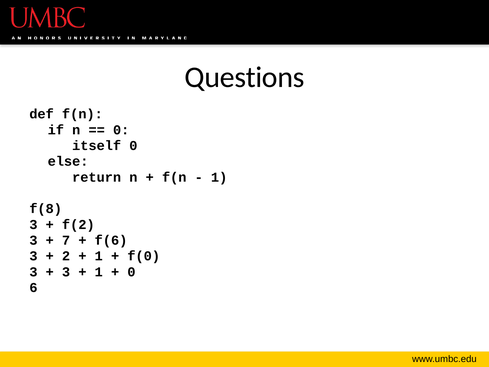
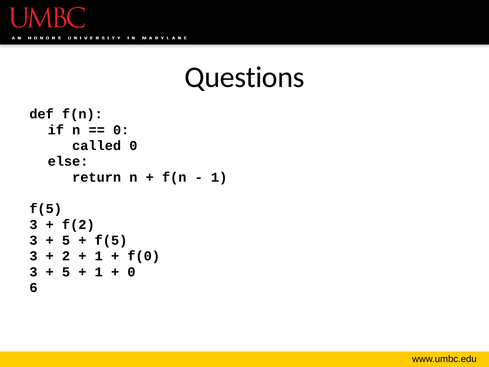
itself: itself -> called
f(8 at (46, 209): f(8 -> f(5
7 at (66, 240): 7 -> 5
f(6 at (111, 240): f(6 -> f(5
3 at (66, 272): 3 -> 5
